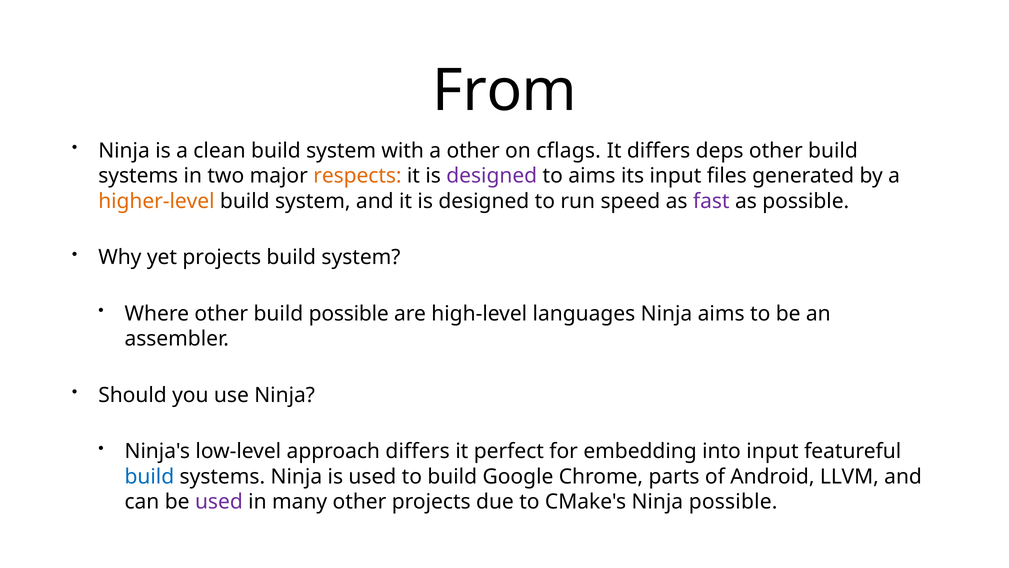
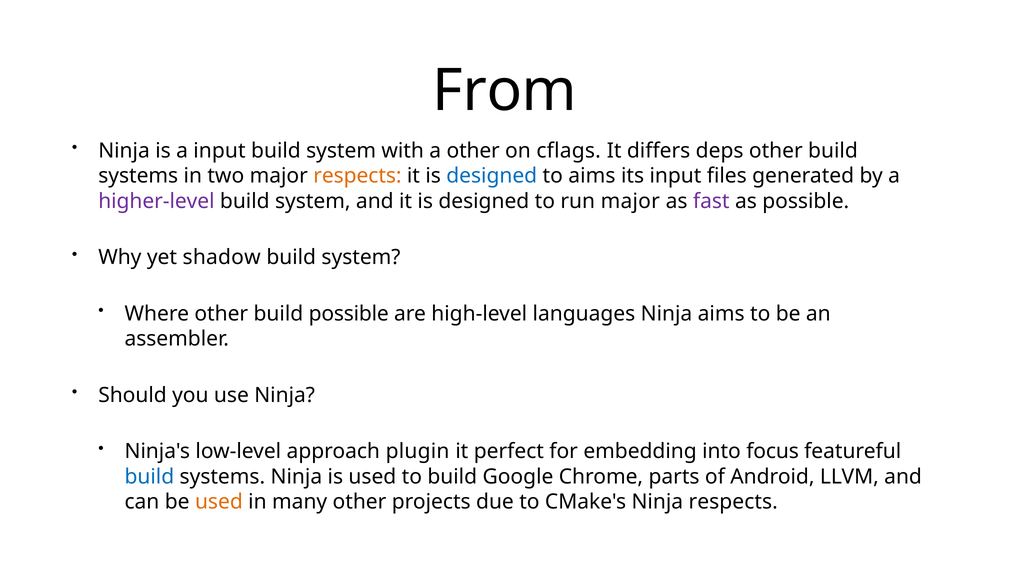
a clean: clean -> input
designed at (492, 176) colour: purple -> blue
higher-level colour: orange -> purple
run speed: speed -> major
yet projects: projects -> shadow
approach differs: differs -> plugin
into input: input -> focus
used at (219, 501) colour: purple -> orange
Ninja possible: possible -> respects
